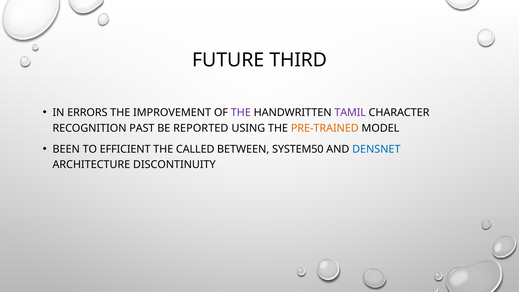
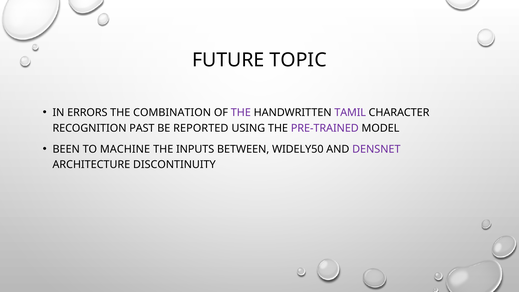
THIRD: THIRD -> TOPIC
IMPROVEMENT: IMPROVEMENT -> COMBINATION
PRE-TRAINED colour: orange -> purple
EFFICIENT: EFFICIENT -> MACHINE
CALLED: CALLED -> INPUTS
SYSTEM50: SYSTEM50 -> WIDELY50
DENSNET colour: blue -> purple
